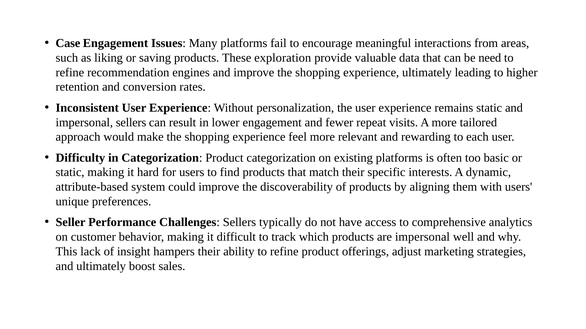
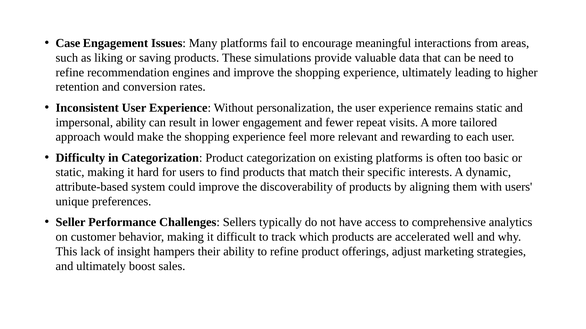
exploration: exploration -> simulations
impersonal sellers: sellers -> ability
are impersonal: impersonal -> accelerated
